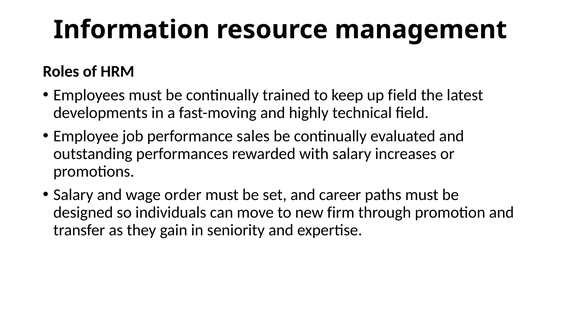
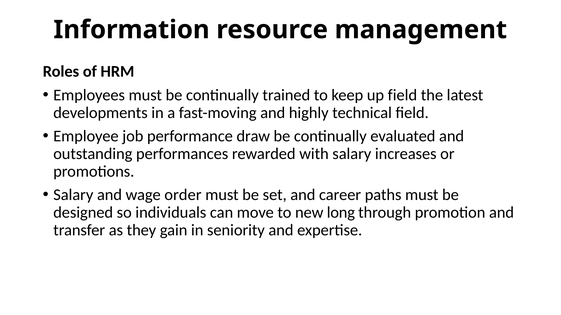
sales: sales -> draw
firm: firm -> long
